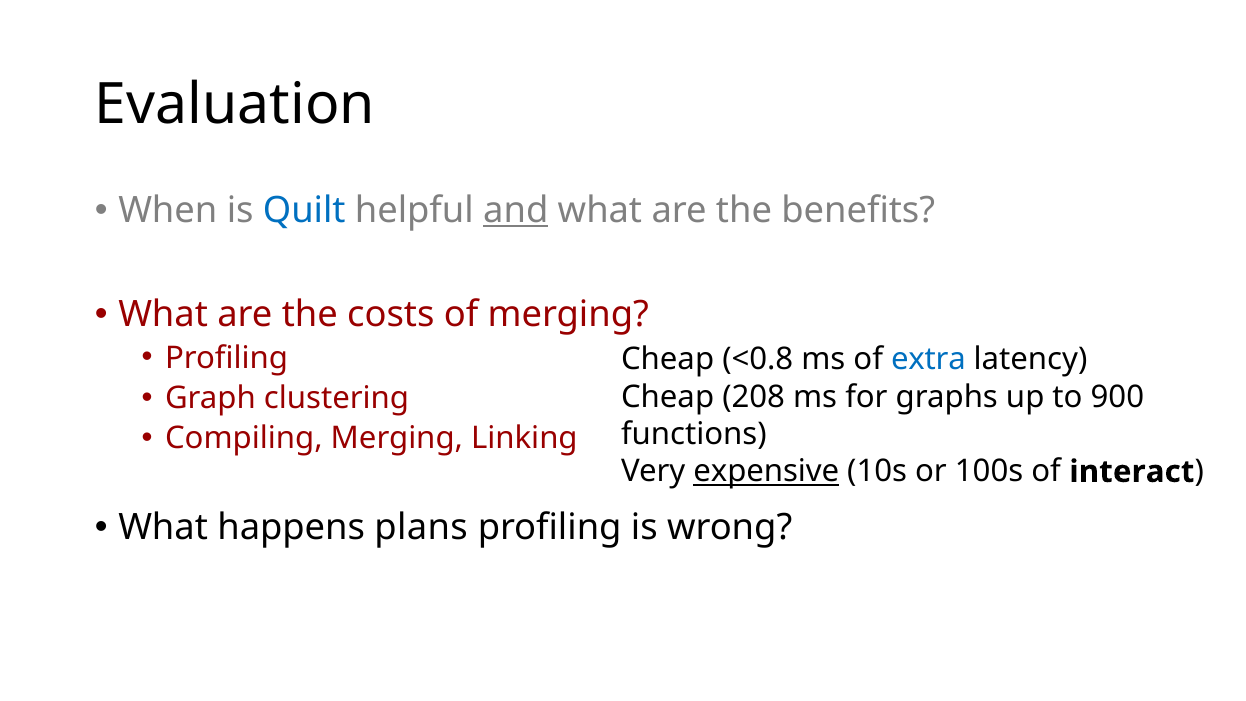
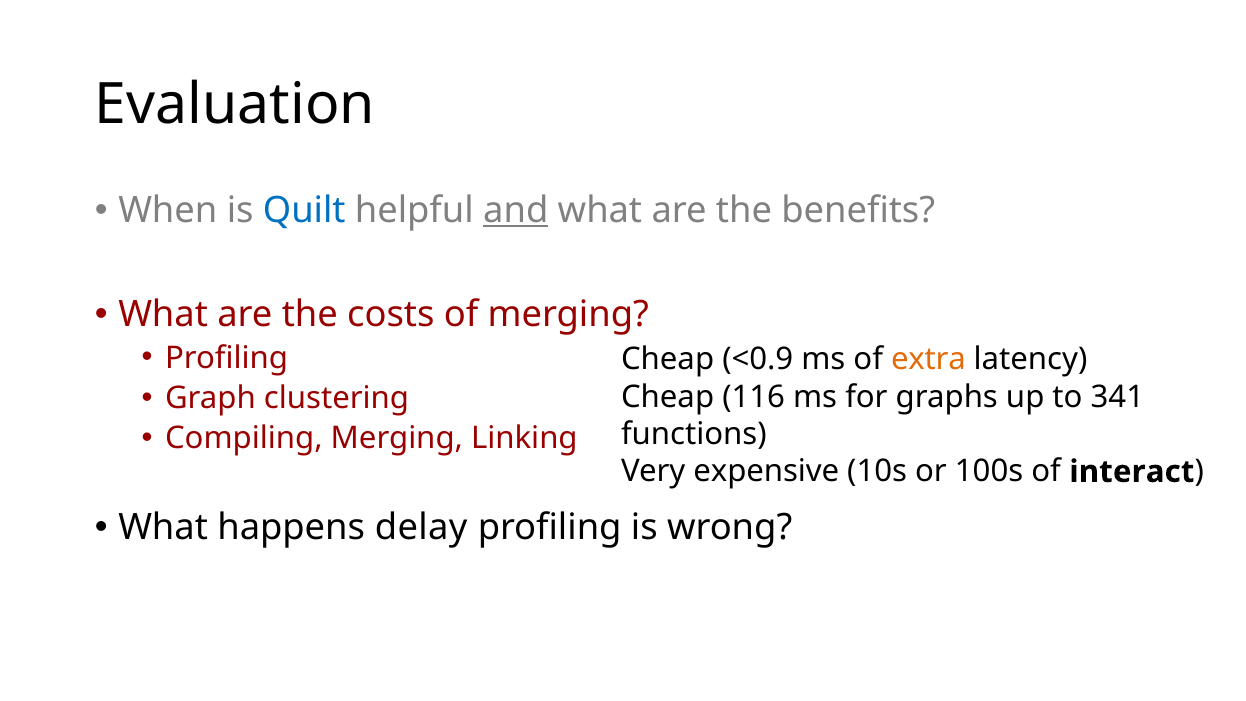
<0.8: <0.8 -> <0.9
extra colour: blue -> orange
208: 208 -> 116
900: 900 -> 341
expensive underline: present -> none
plans: plans -> delay
